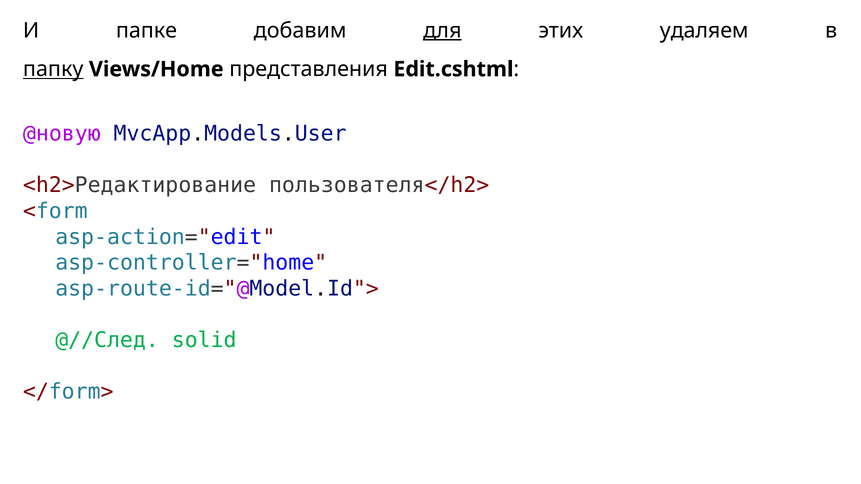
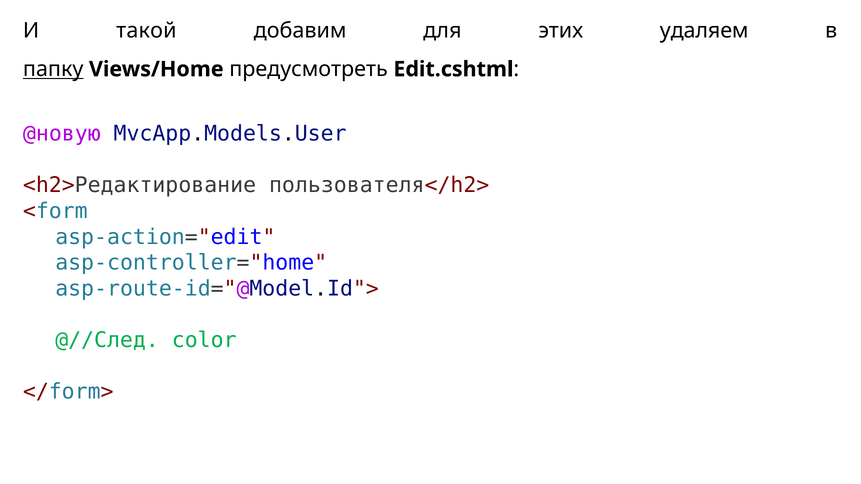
папке: папке -> такой
для underline: present -> none
представления: представления -> предусмотреть
solid: solid -> color
